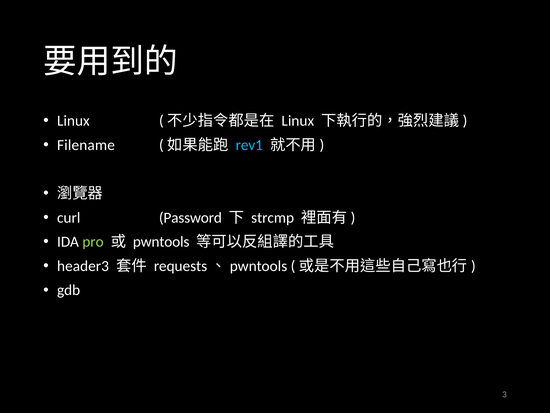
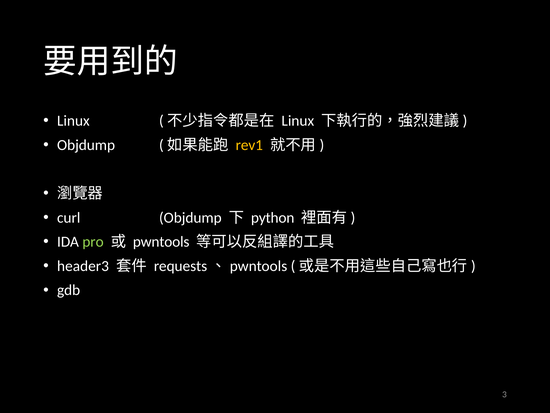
Filename at (86, 145): Filename -> Objdump
rev1 colour: light blue -> yellow
curl Password: Password -> Objdump
strcmp: strcmp -> python
